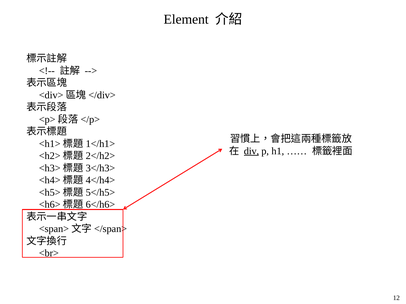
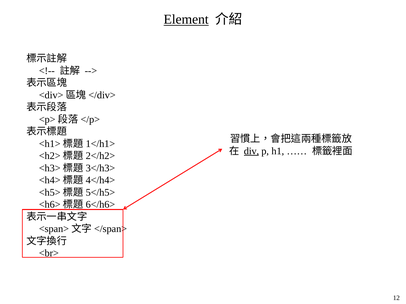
Element underline: none -> present
